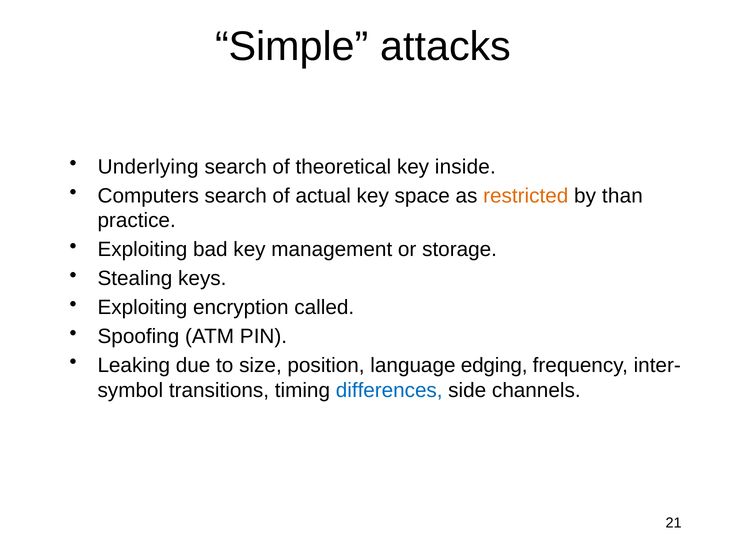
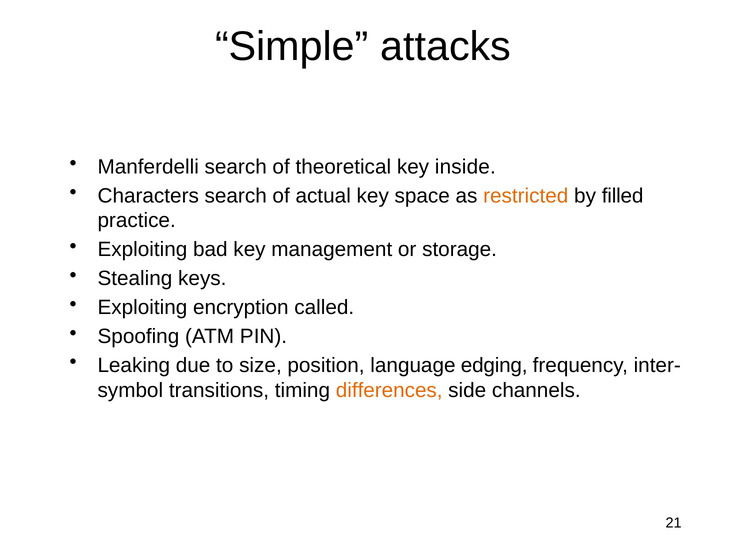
Underlying: Underlying -> Manferdelli
Computers: Computers -> Characters
than: than -> filled
differences colour: blue -> orange
